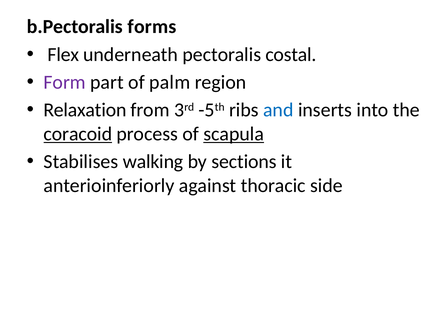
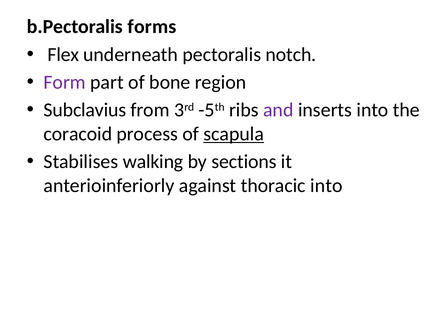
costal: costal -> notch
palm: palm -> bone
Relaxation: Relaxation -> Subclavius
and colour: blue -> purple
coracoid underline: present -> none
thoracic side: side -> into
